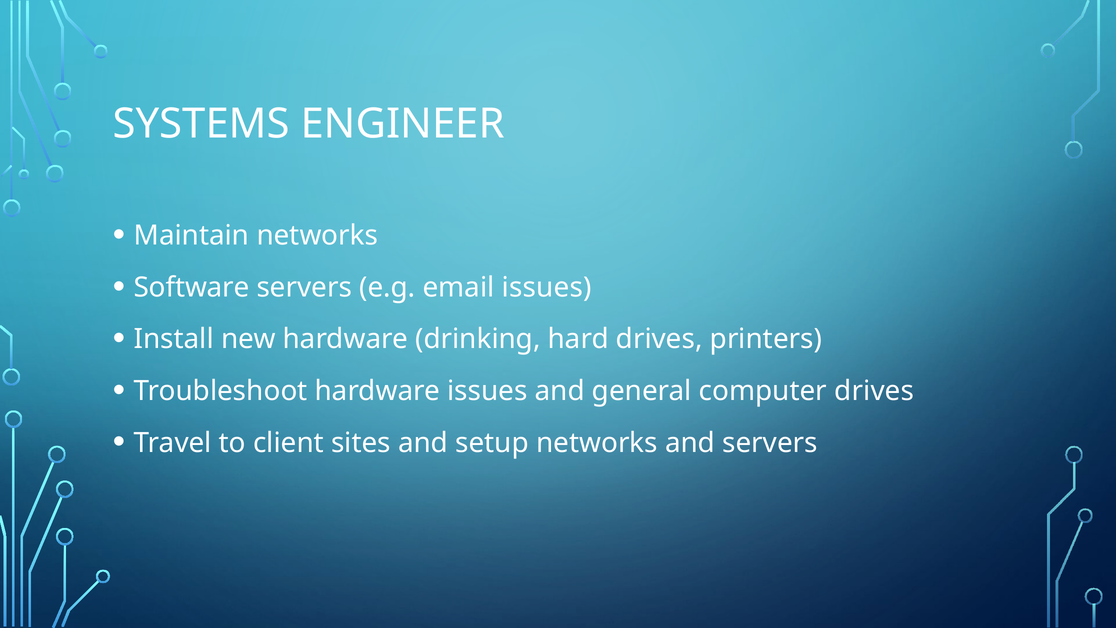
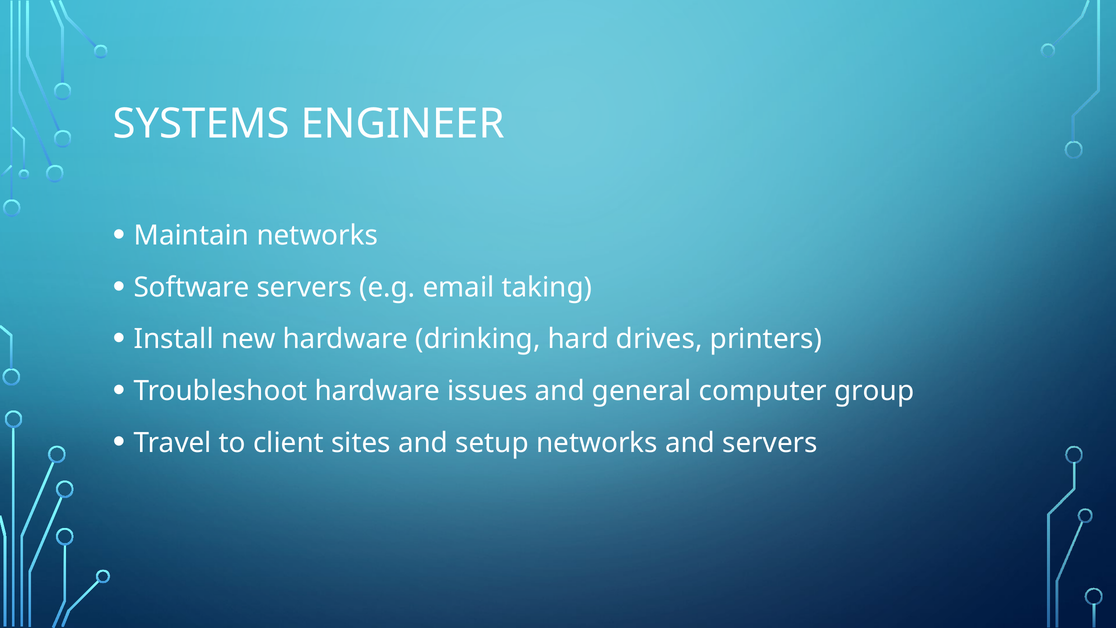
email issues: issues -> taking
computer drives: drives -> group
